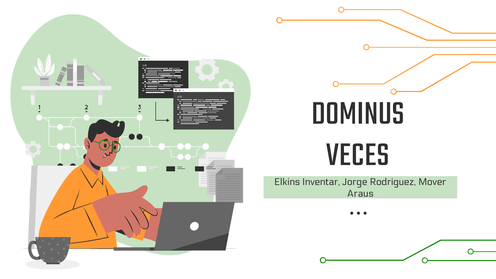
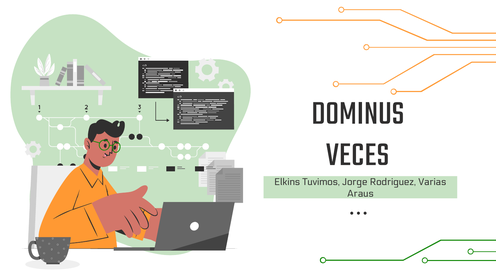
Inventar: Inventar -> Tuvimos
Mover: Mover -> Varias
